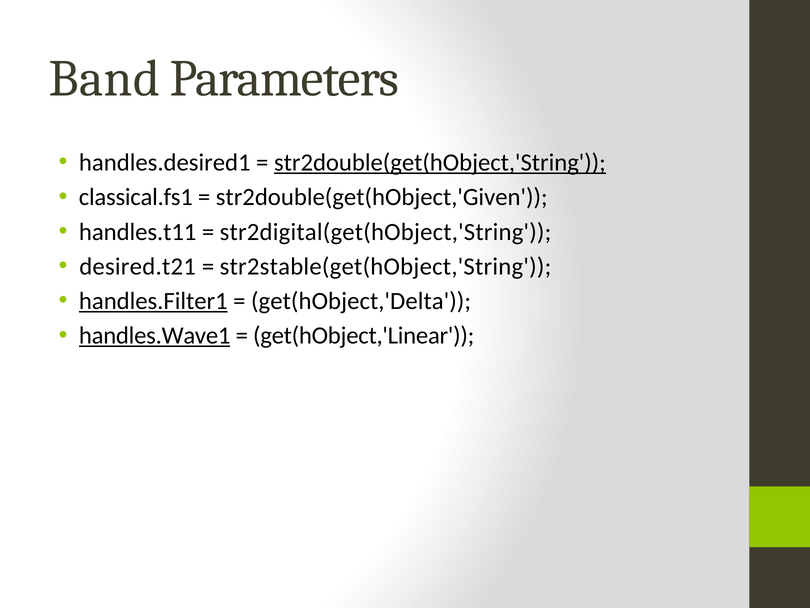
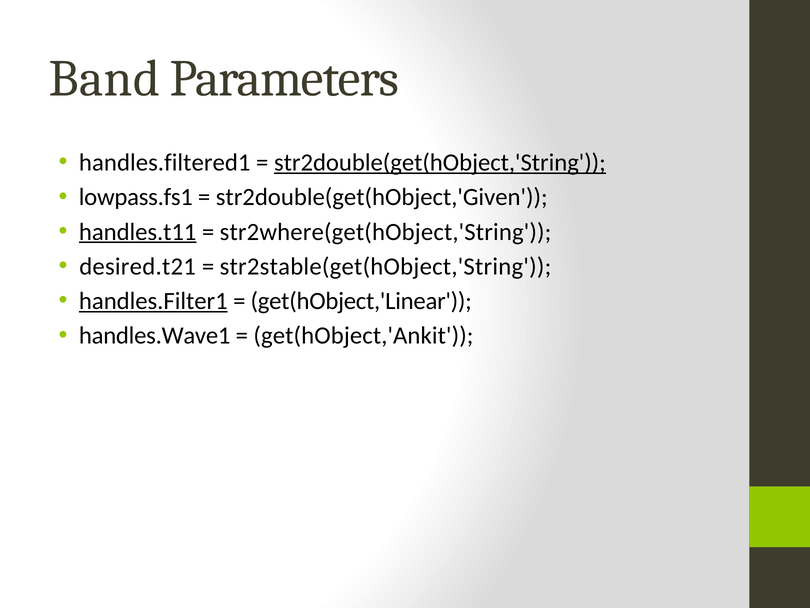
handles.desired1: handles.desired1 -> handles.filtered1
classical.fs1: classical.fs1 -> lowpass.fs1
handles.t11 underline: none -> present
str2digital(get(hObject,'String: str2digital(get(hObject,'String -> str2where(get(hObject,'String
get(hObject,'Delta: get(hObject,'Delta -> get(hObject,'Linear
handles.Wave1 underline: present -> none
get(hObject,'Linear: get(hObject,'Linear -> get(hObject,'Ankit
